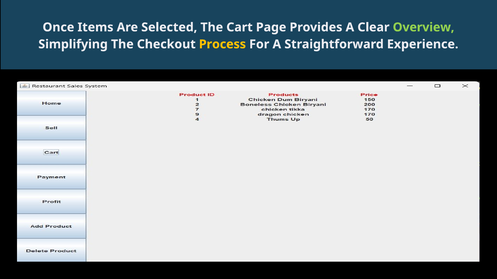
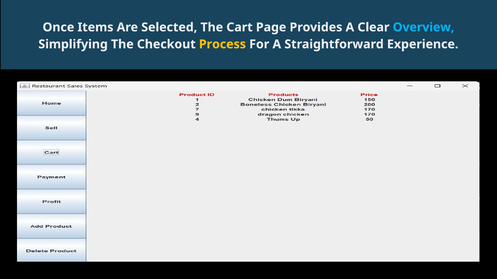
Overview colour: light green -> light blue
